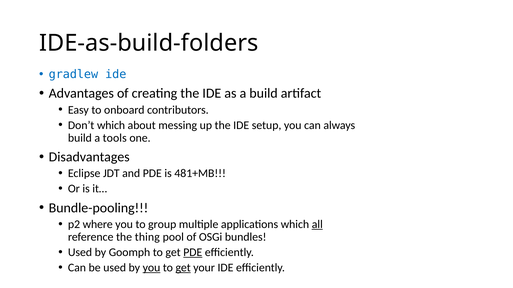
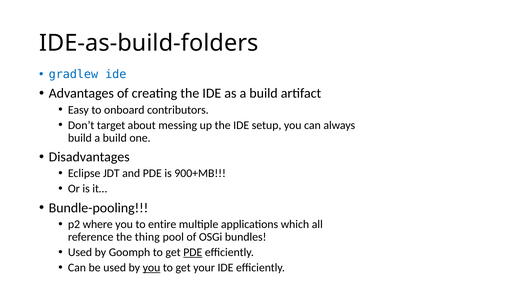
Don’t which: which -> target
build a tools: tools -> build
481+MB: 481+MB -> 900+MB
group: group -> entire
all underline: present -> none
get at (183, 268) underline: present -> none
